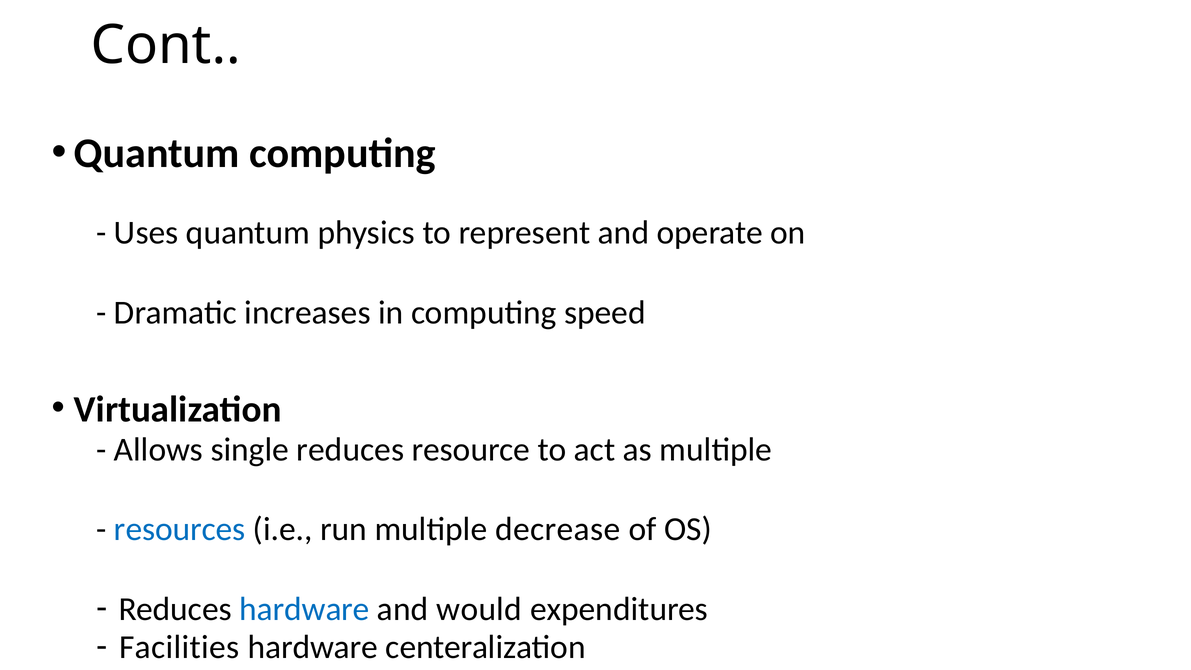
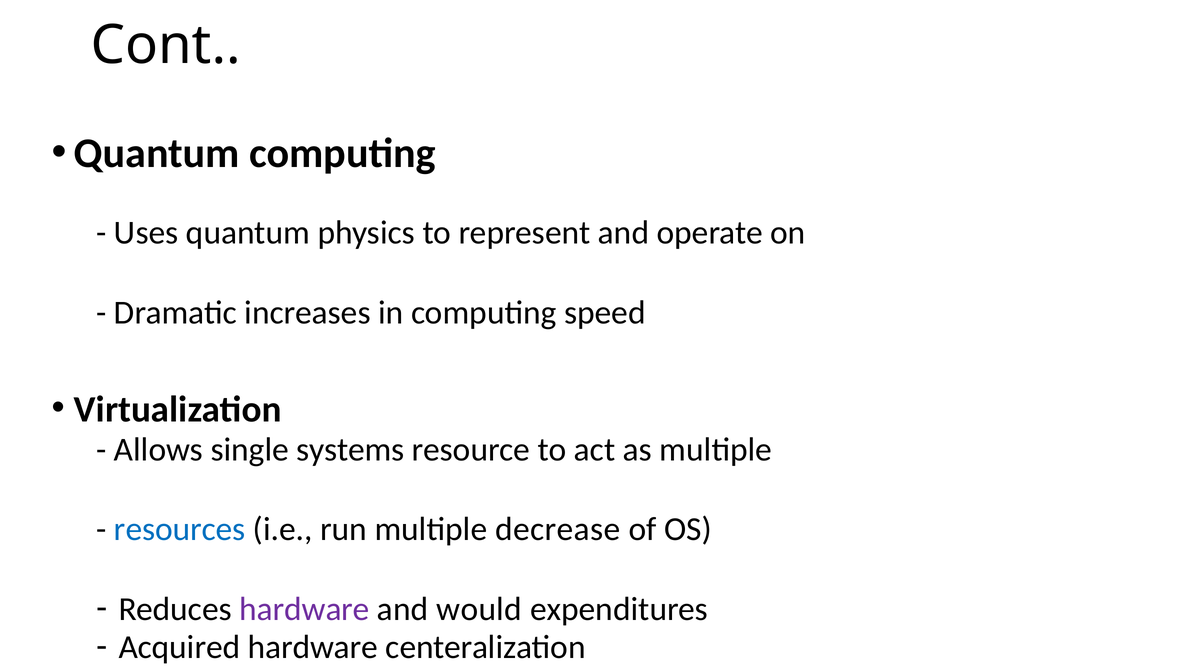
single reduces: reduces -> systems
hardware at (305, 609) colour: blue -> purple
Facilities: Facilities -> Acquired
